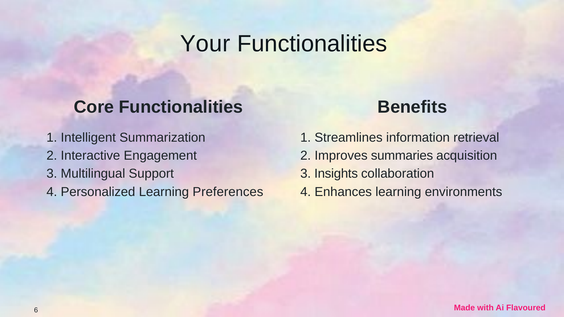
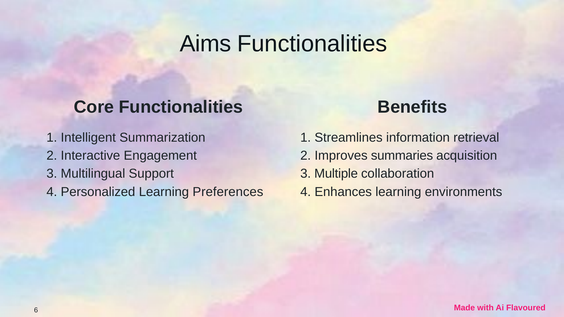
Your: Your -> Aims
Insights: Insights -> Multiple
